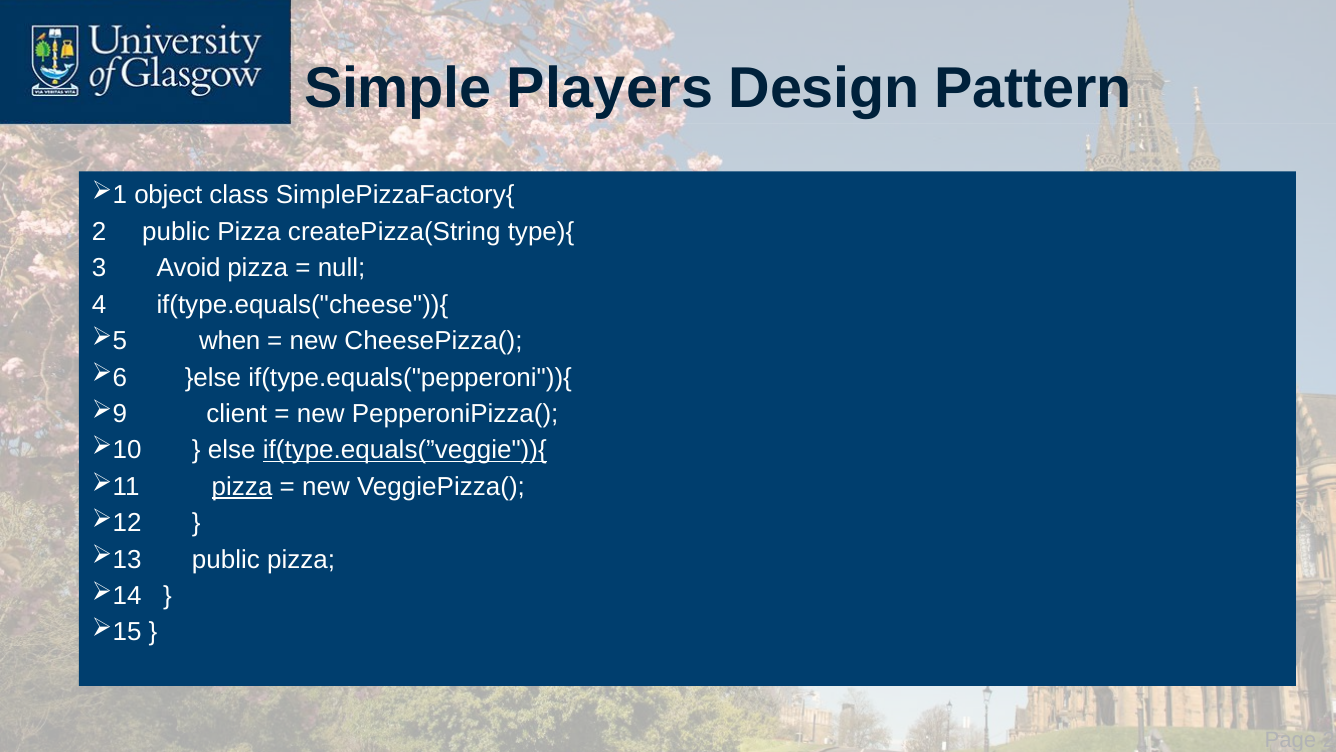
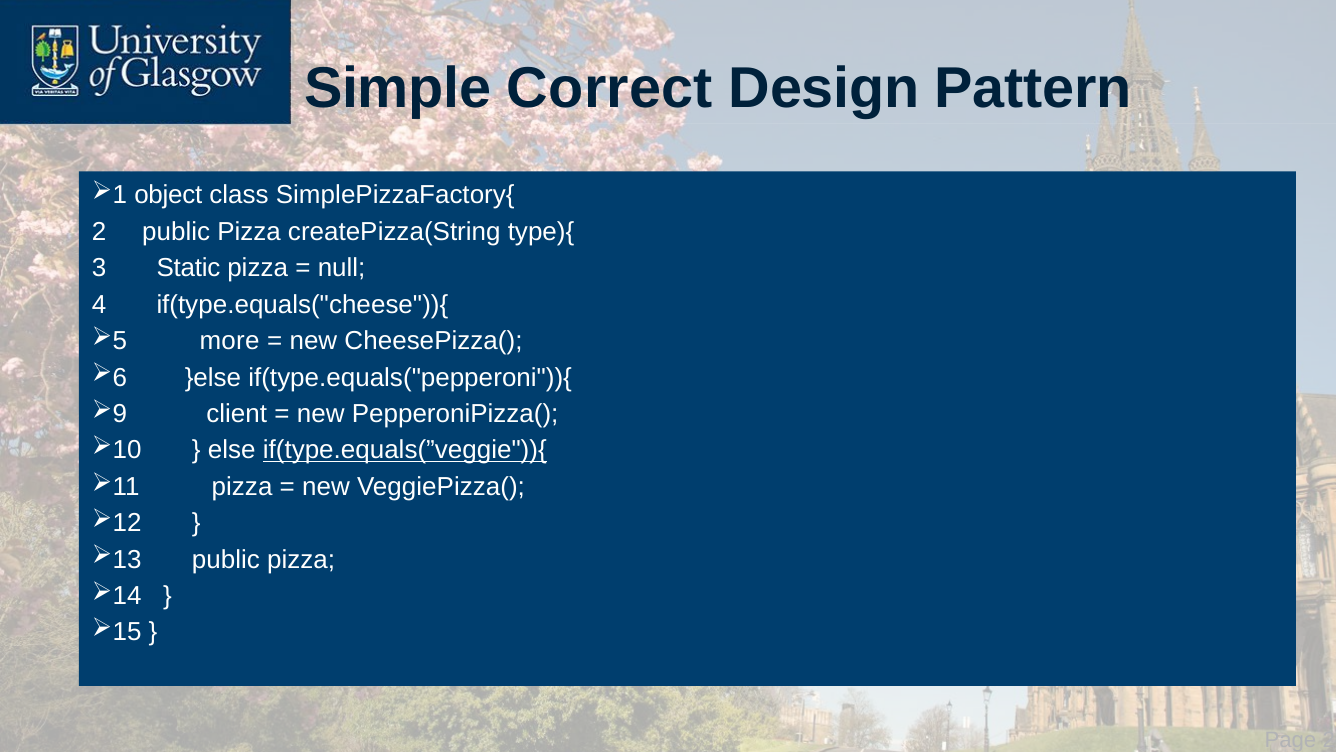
Players: Players -> Correct
Avoid: Avoid -> Static
when: when -> more
pizza at (242, 486) underline: present -> none
